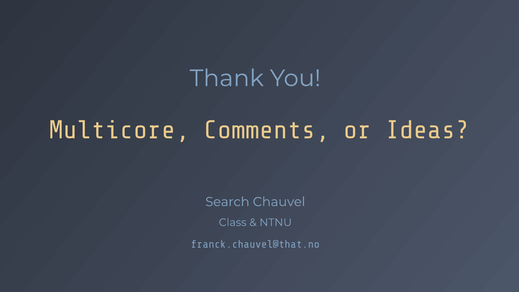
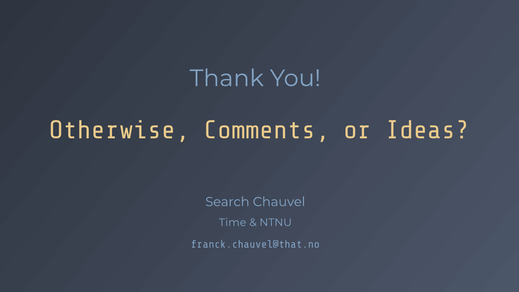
Multicore: Multicore -> Otherwise
Class: Class -> Time
